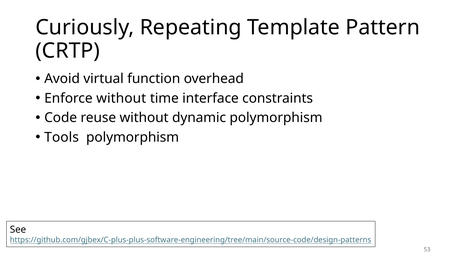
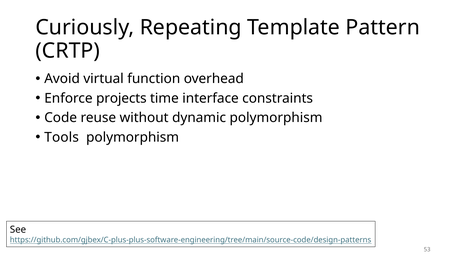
Enforce without: without -> projects
